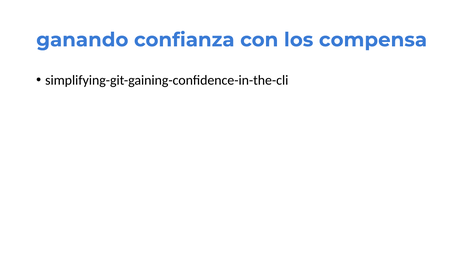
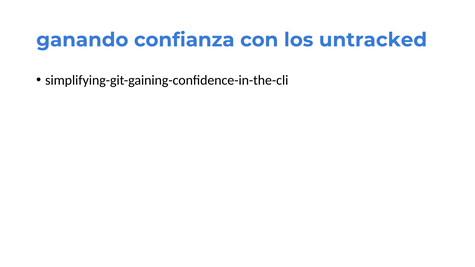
compensa: compensa -> untracked
